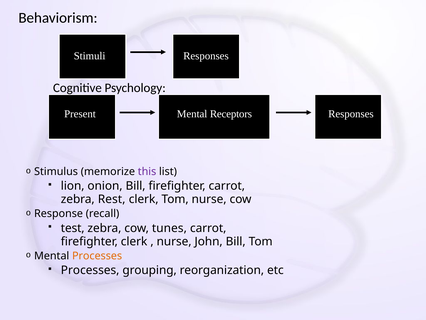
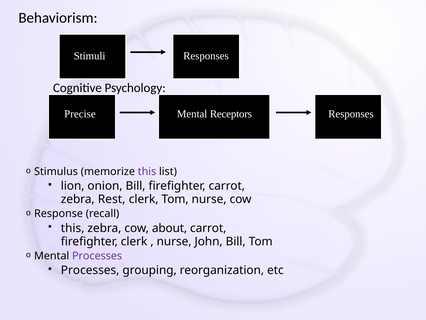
Present: Present -> Precise
test at (73, 228): test -> this
tunes: tunes -> about
Processes at (97, 256) colour: orange -> purple
